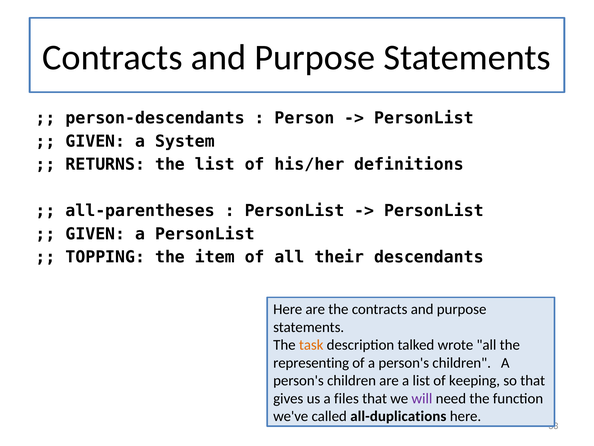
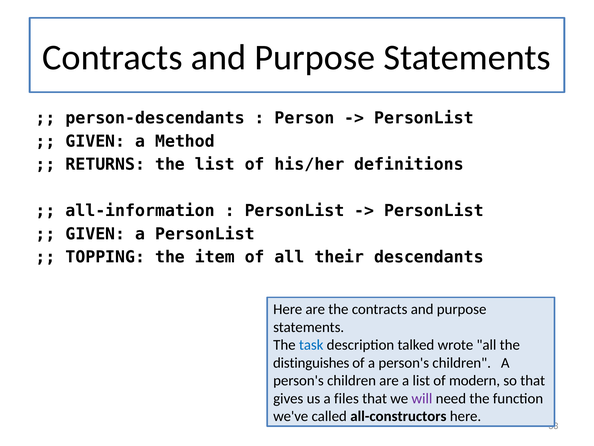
System: System -> Method
all-parentheses: all-parentheses -> all-information
task colour: orange -> blue
representing: representing -> distinguishes
keeping: keeping -> modern
all-duplications: all-duplications -> all-constructors
